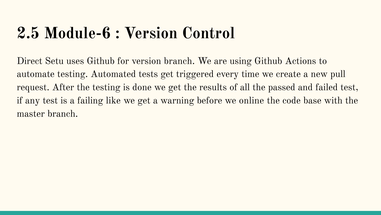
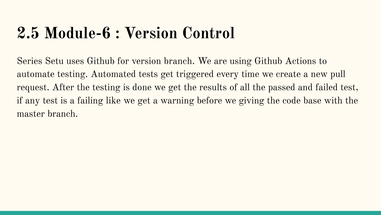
Direct: Direct -> Series
online: online -> giving
